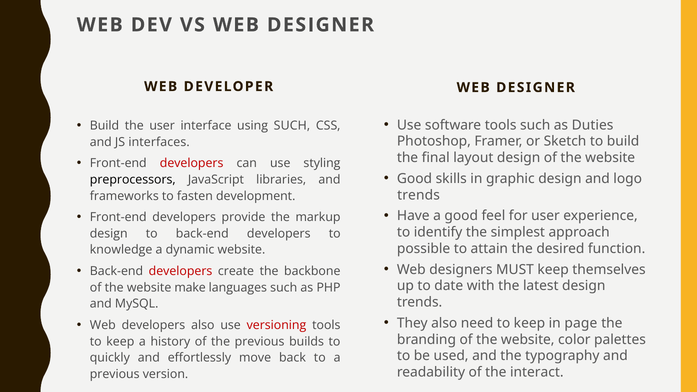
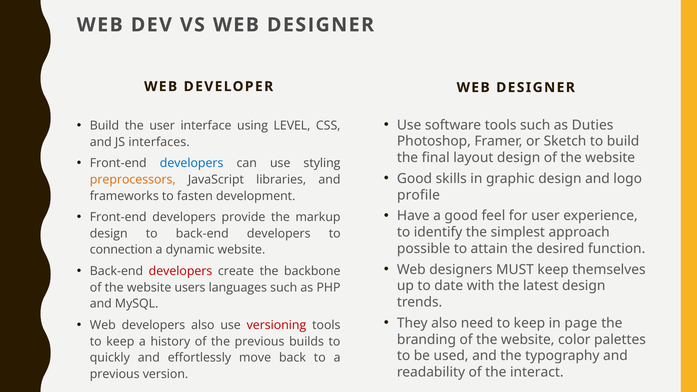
using SUCH: SUCH -> LEVEL
developers at (192, 163) colour: red -> blue
preprocessors colour: black -> orange
trends at (419, 195): trends -> profile
knowledge: knowledge -> connection
make: make -> users
